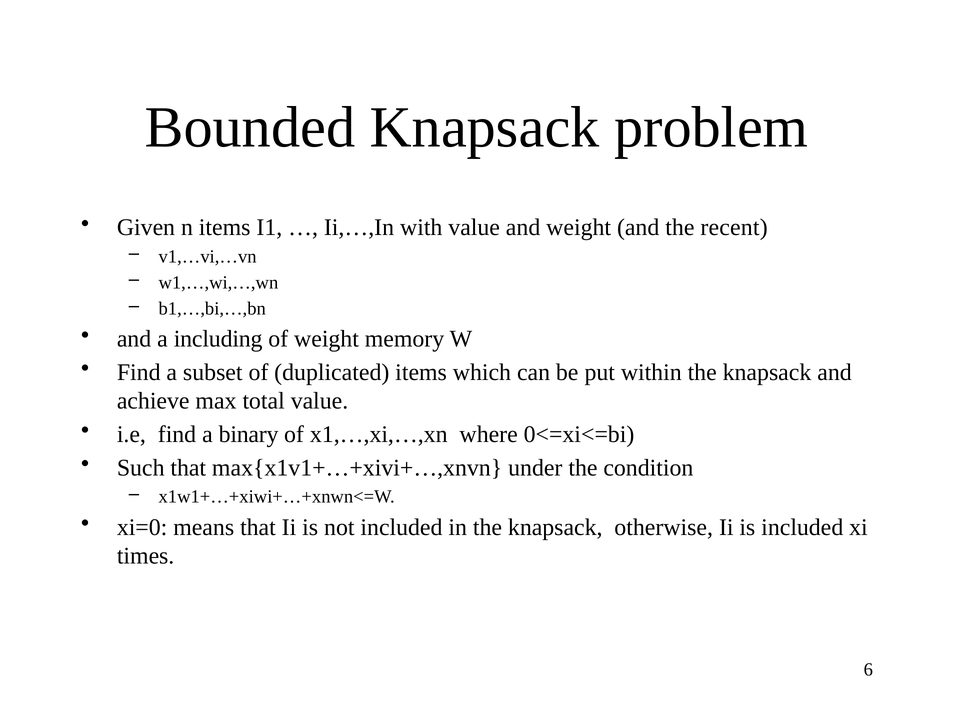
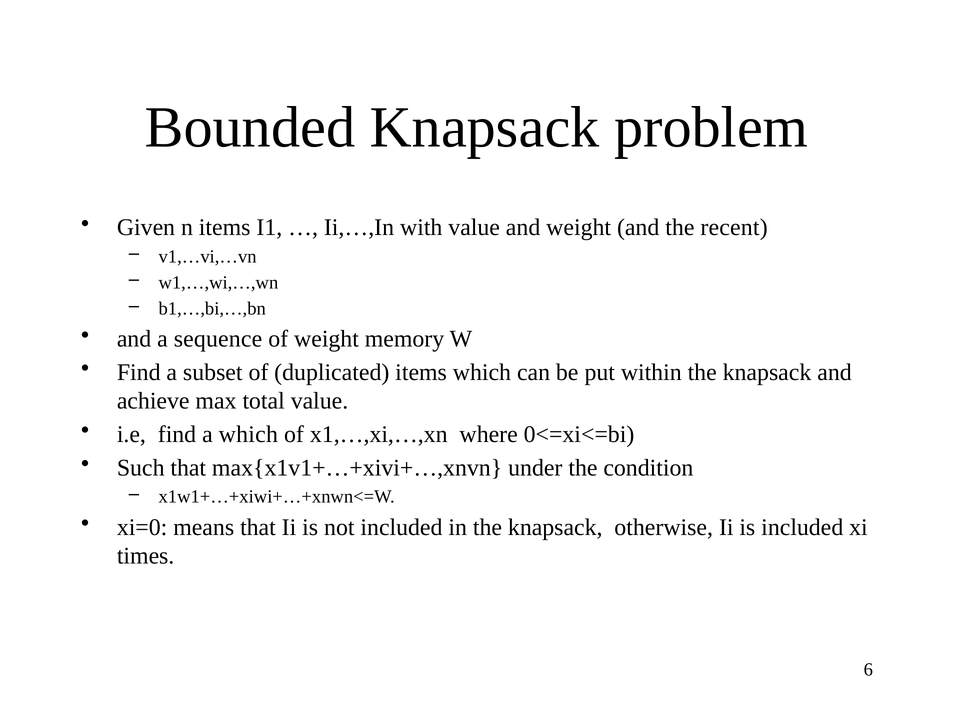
including: including -> sequence
a binary: binary -> which
